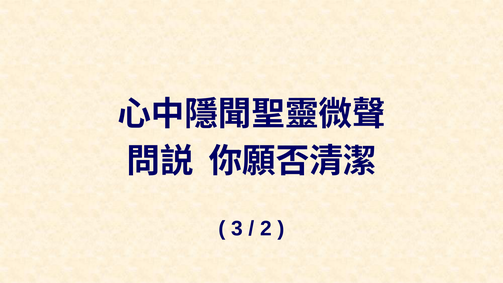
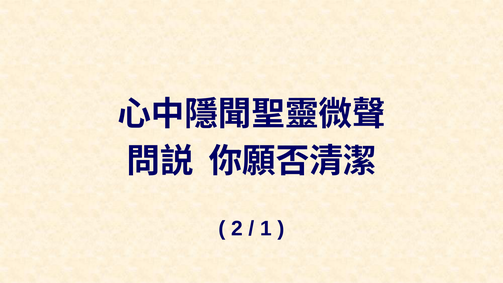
3: 3 -> 2
2: 2 -> 1
